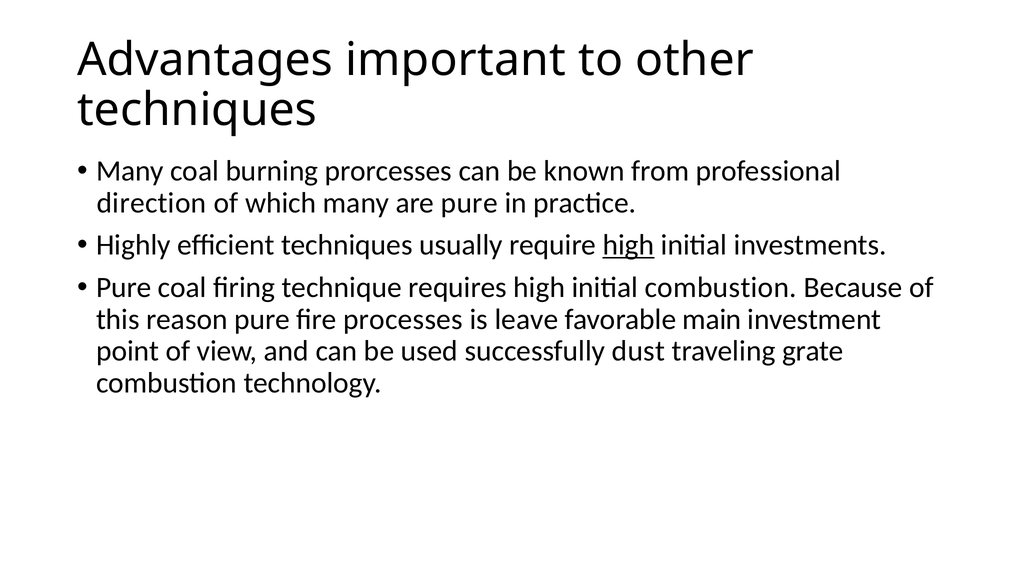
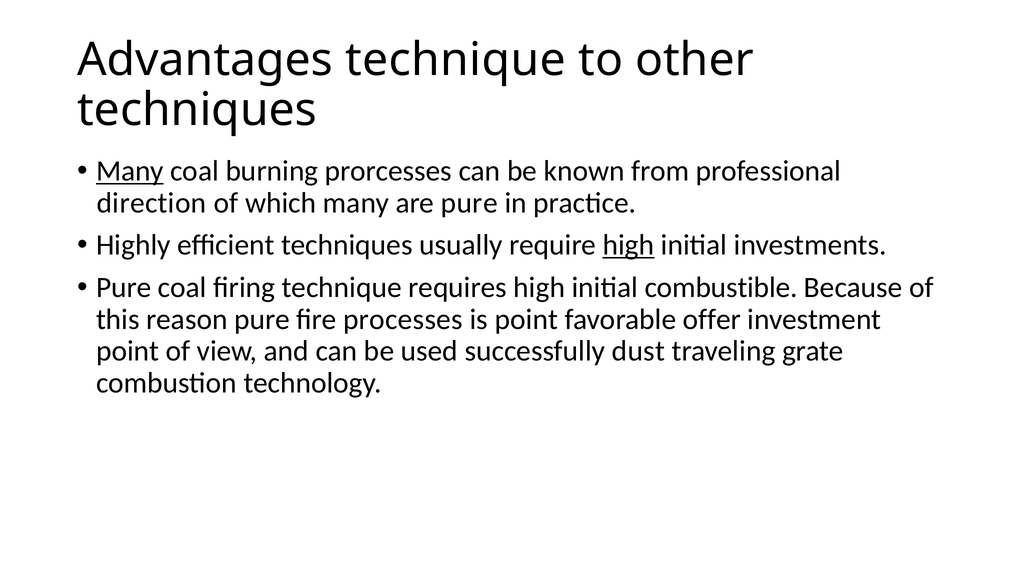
Advantages important: important -> technique
Many at (130, 171) underline: none -> present
initial combustion: combustion -> combustible
is leave: leave -> point
main: main -> offer
